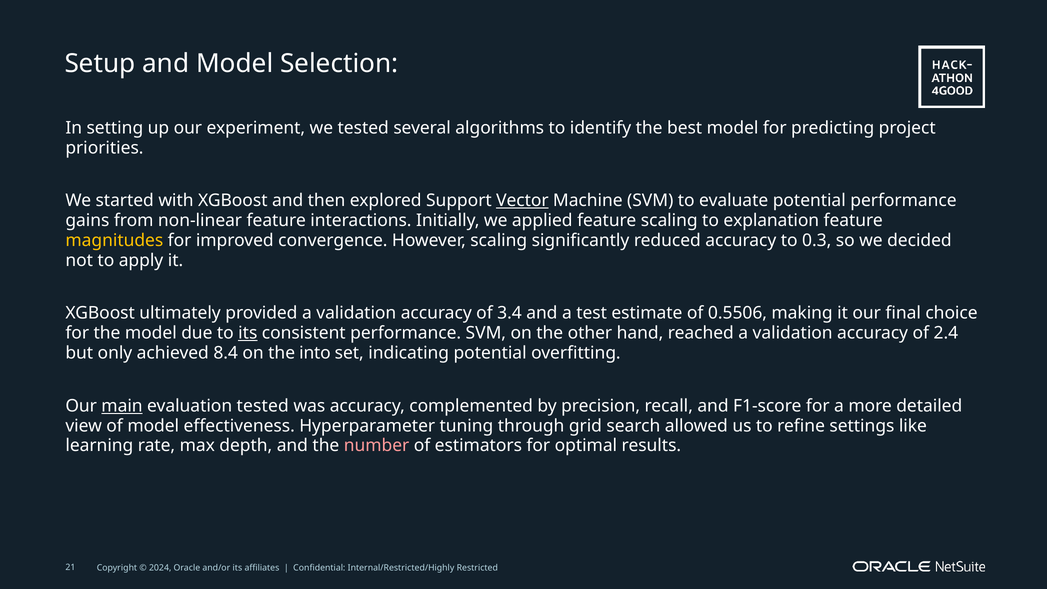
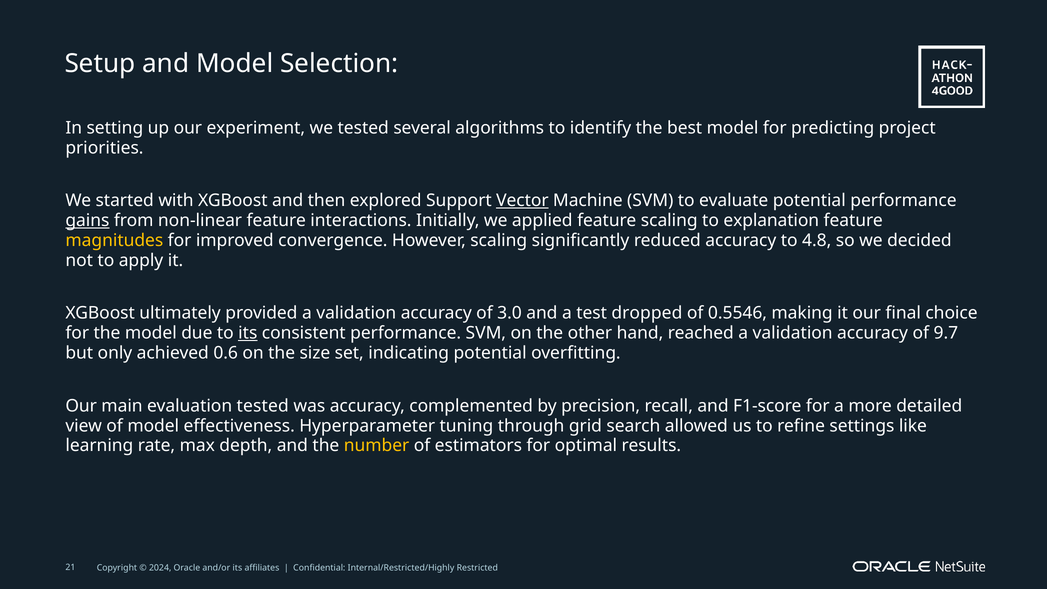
gains underline: none -> present
0.3: 0.3 -> 4.8
3.4: 3.4 -> 3.0
estimate: estimate -> dropped
0.5506: 0.5506 -> 0.5546
2.4: 2.4 -> 9.7
8.4: 8.4 -> 0.6
into: into -> size
main underline: present -> none
number colour: pink -> yellow
